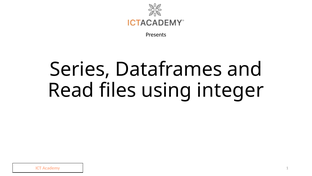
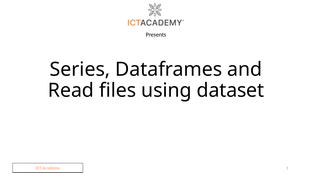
integer: integer -> dataset
